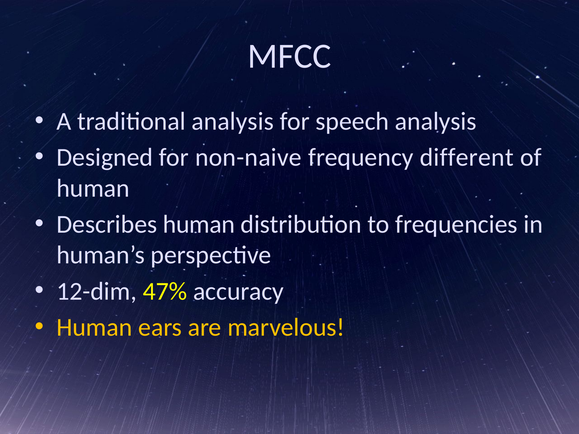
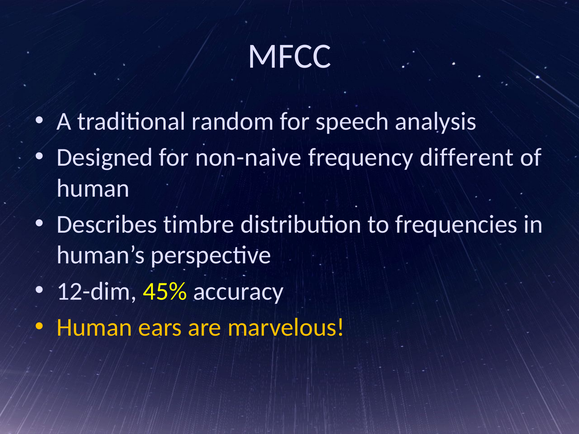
traditional analysis: analysis -> random
Describes human: human -> timbre
47%: 47% -> 45%
